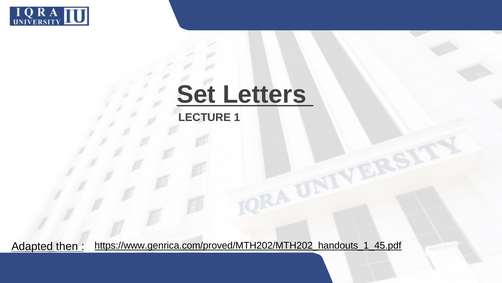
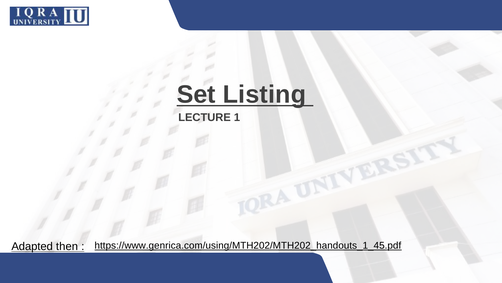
Letters: Letters -> Listing
https://www.genrica.com/proved/MTH202/MTH202_handouts_1_45.pdf: https://www.genrica.com/proved/MTH202/MTH202_handouts_1_45.pdf -> https://www.genrica.com/using/MTH202/MTH202_handouts_1_45.pdf
